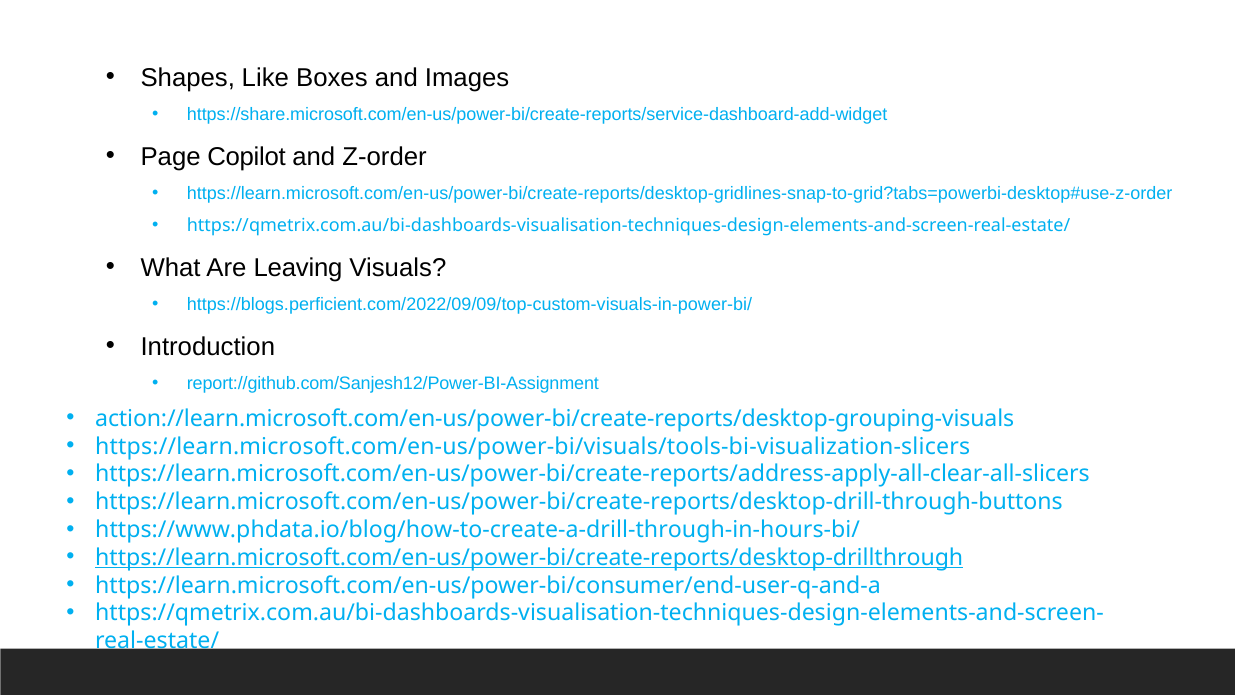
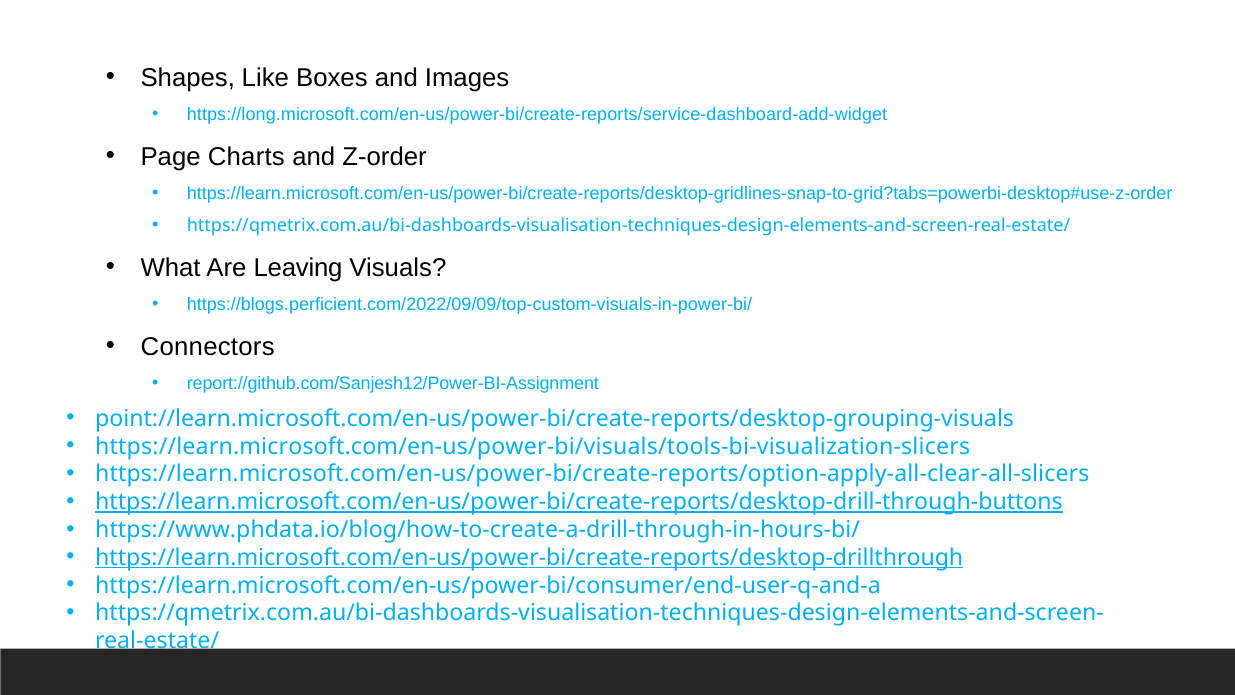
https://share.microsoft.com/en-us/power-bi/create-reports/service-dashboard-add-widget: https://share.microsoft.com/en-us/power-bi/create-reports/service-dashboard-add-widget -> https://long.microsoft.com/en-us/power-bi/create-reports/service-dashboard-add-widget
Copilot: Copilot -> Charts
Introduction: Introduction -> Connectors
action://learn.microsoft.com/en-us/power-bi/create-reports/desktop-grouping-visuals: action://learn.microsoft.com/en-us/power-bi/create-reports/desktop-grouping-visuals -> point://learn.microsoft.com/en-us/power-bi/create-reports/desktop-grouping-visuals
https://learn.microsoft.com/en-us/power-bi/create-reports/address-apply-all-clear-all-slicers: https://learn.microsoft.com/en-us/power-bi/create-reports/address-apply-all-clear-all-slicers -> https://learn.microsoft.com/en-us/power-bi/create-reports/option-apply-all-clear-all-slicers
https://learn.microsoft.com/en-us/power-bi/create-reports/desktop-drill-through-buttons underline: none -> present
